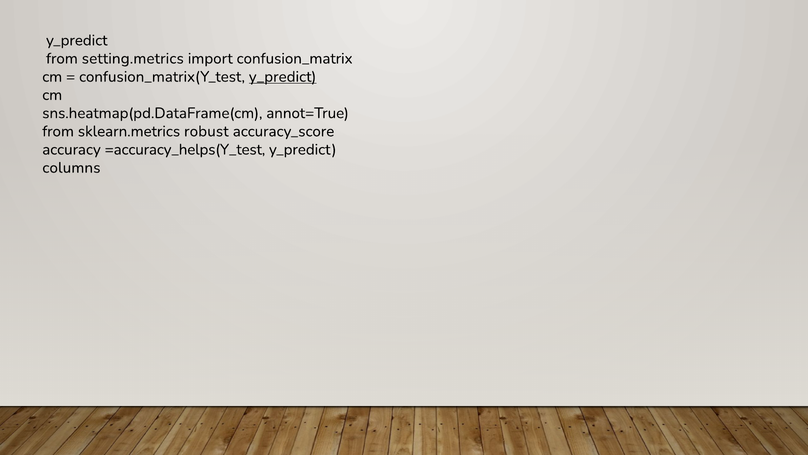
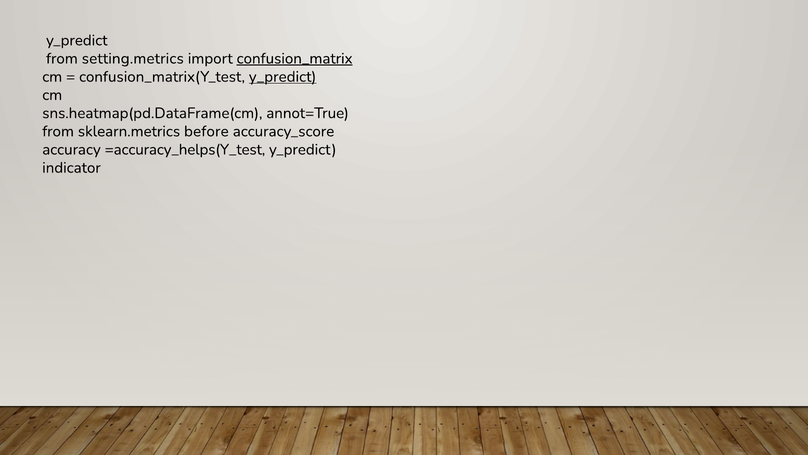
confusion_matrix underline: none -> present
robust: robust -> before
columns: columns -> indicator
